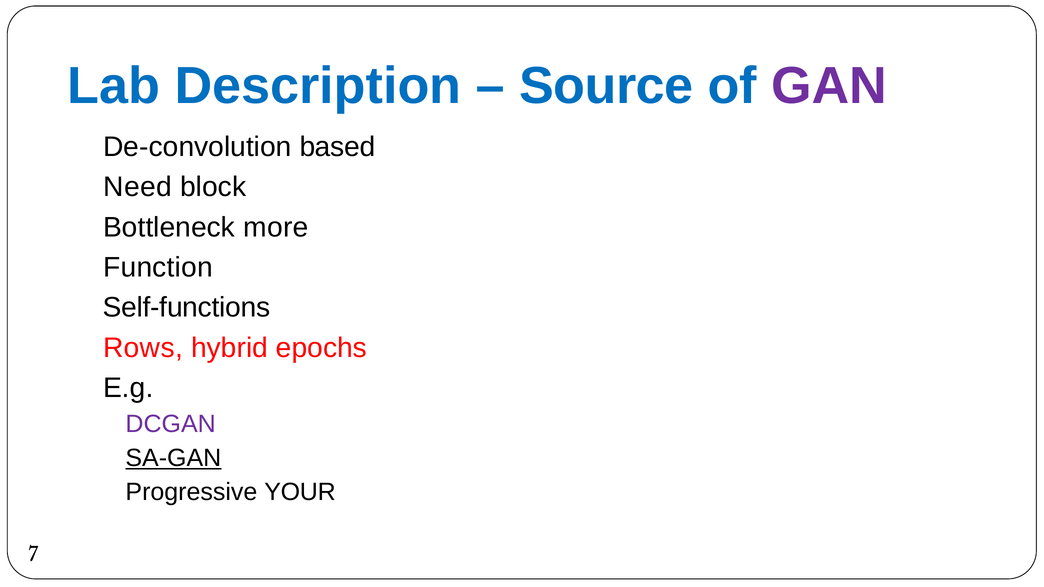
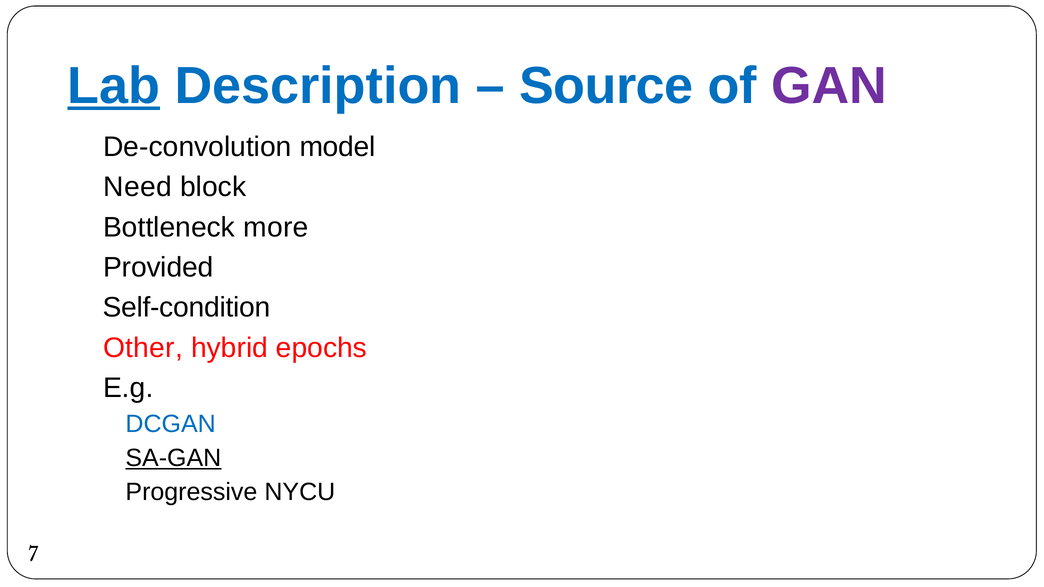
Lab underline: none -> present
based: based -> model
Function: Function -> Provided
Self-functions: Self-functions -> Self-condition
Rows: Rows -> Other
DCGAN colour: purple -> blue
YOUR: YOUR -> NYCU
